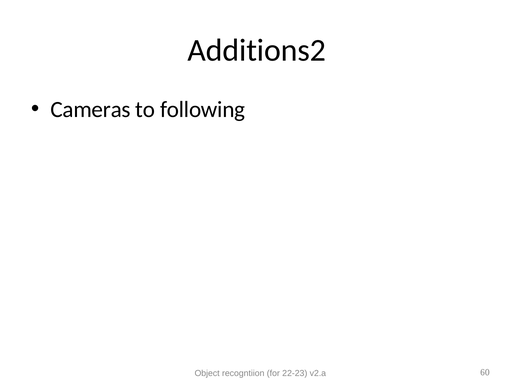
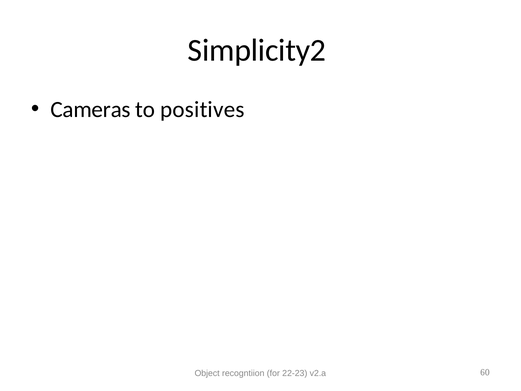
Additions2: Additions2 -> Simplicity2
following: following -> positives
